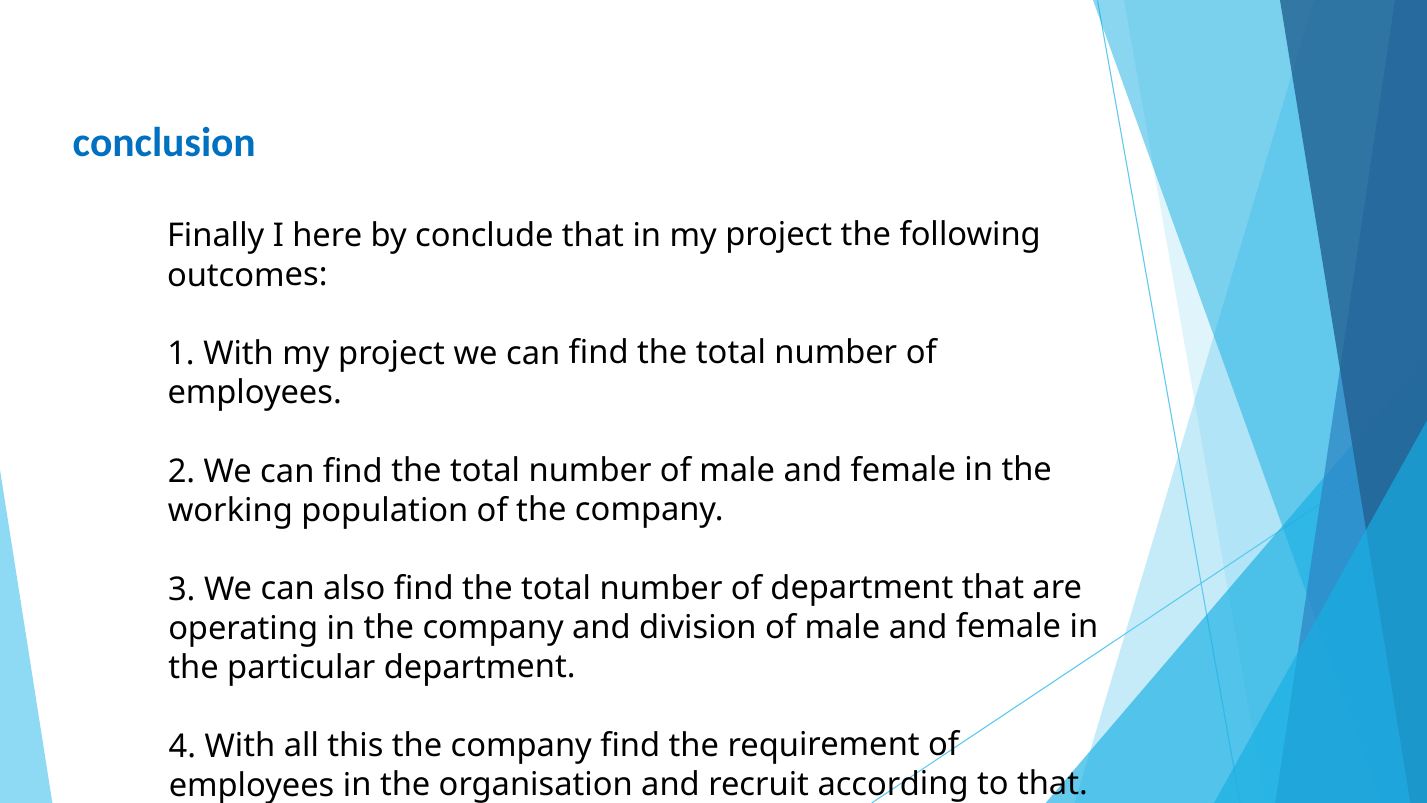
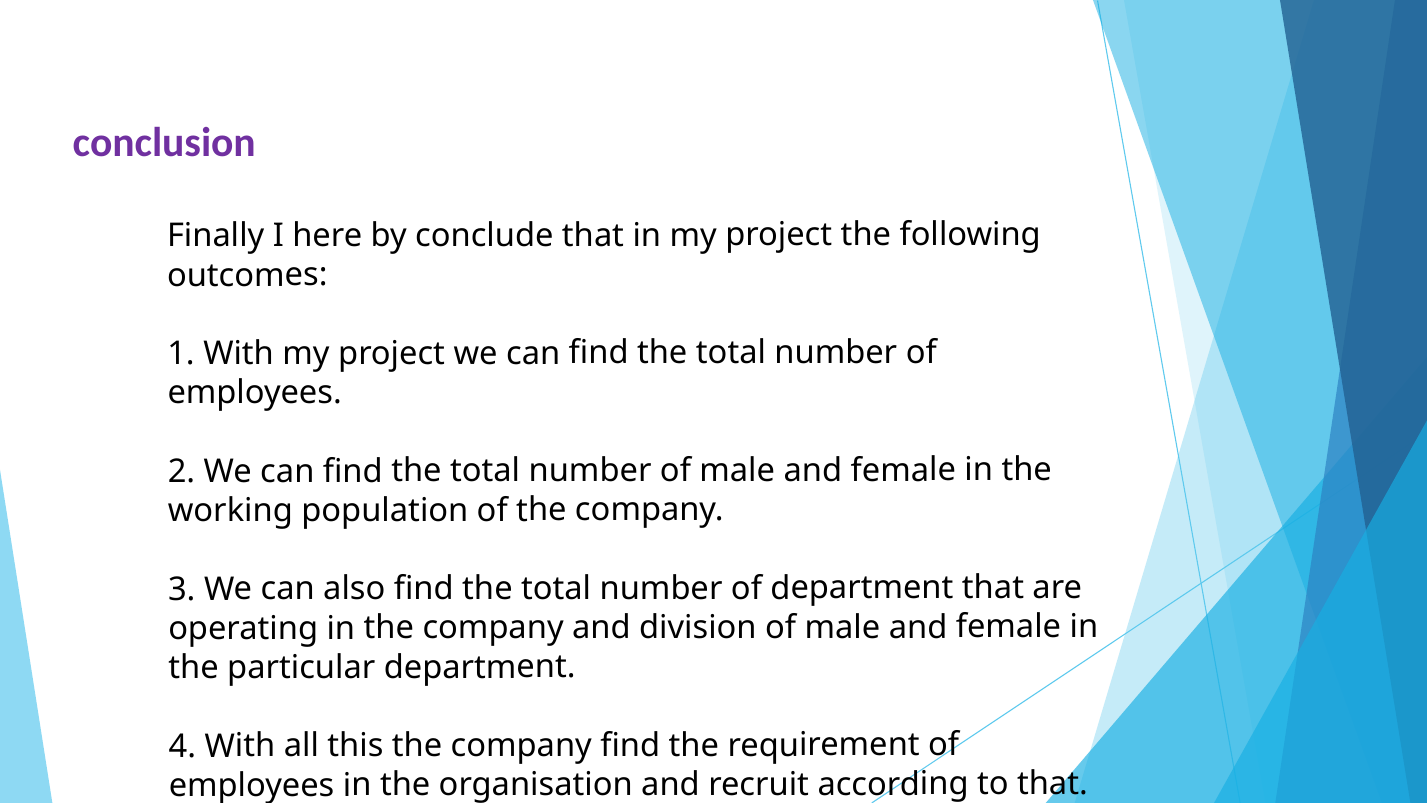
conclusion colour: blue -> purple
